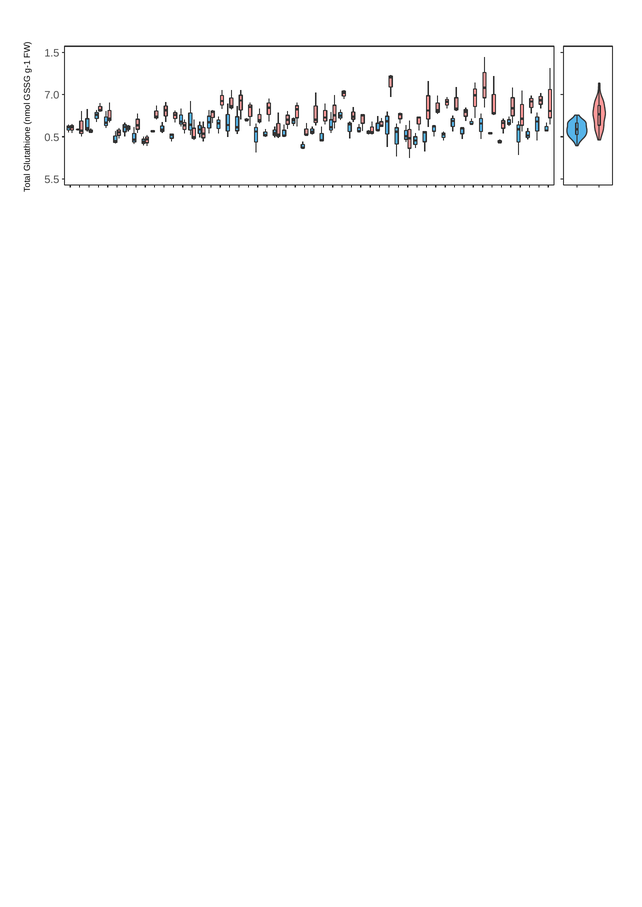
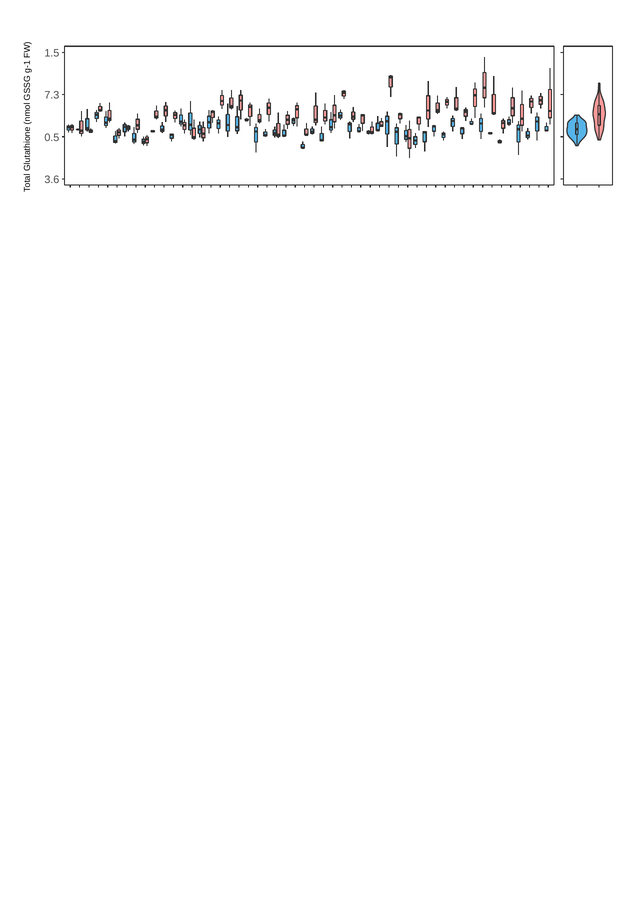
7.0: 7.0 -> 7.3
5.5: 5.5 -> 3.6
